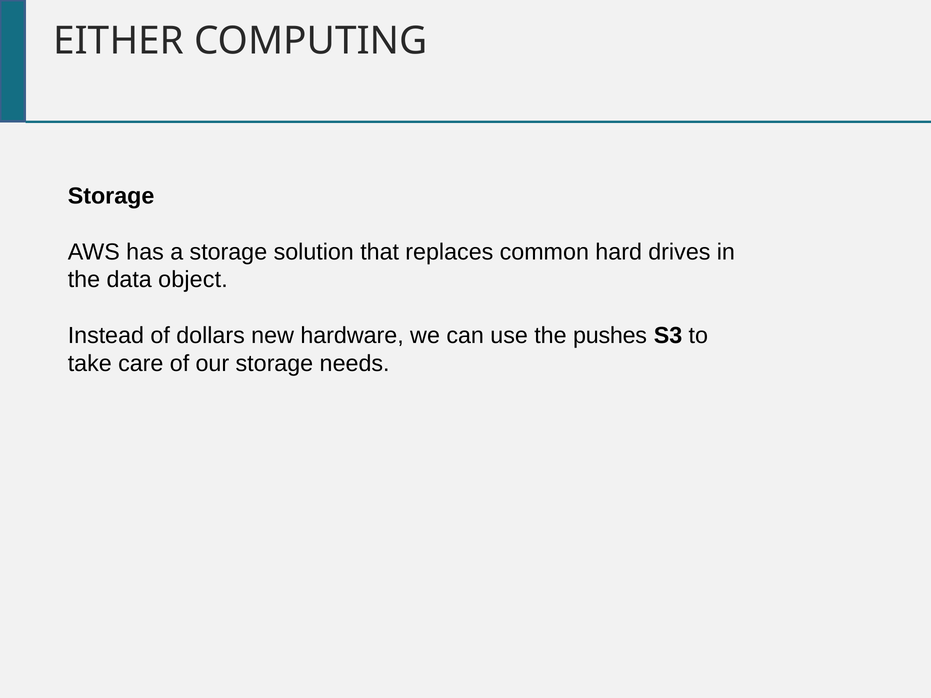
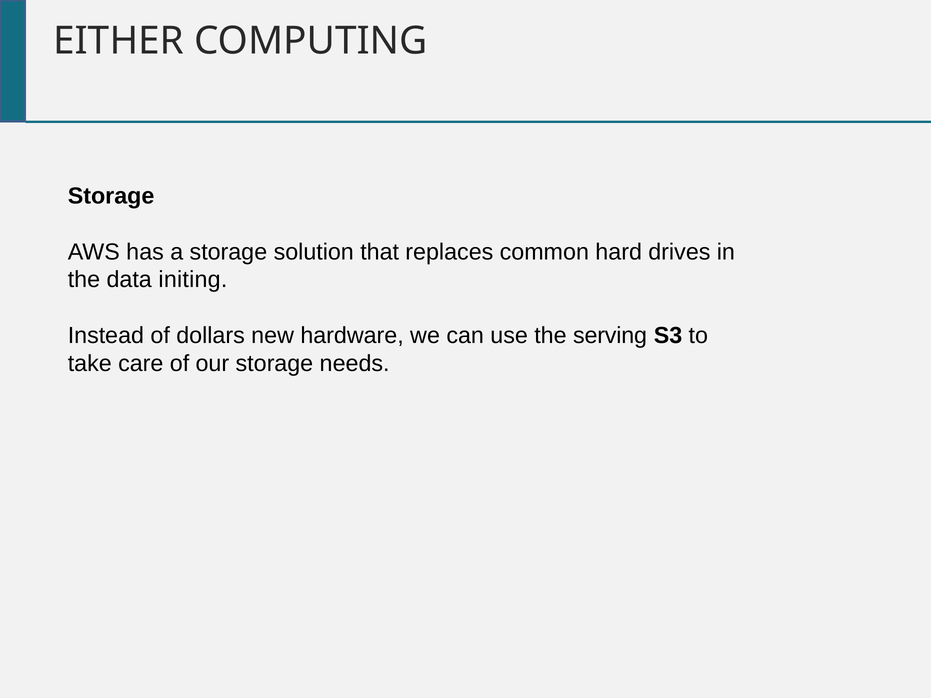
object: object -> initing
pushes: pushes -> serving
